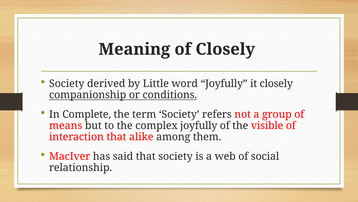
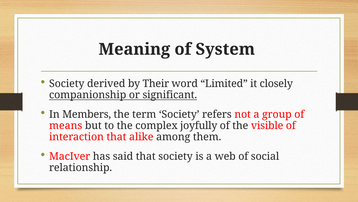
of Closely: Closely -> System
Little: Little -> Their
word Joyfully: Joyfully -> Limited
conditions: conditions -> significant
Complete: Complete -> Members
